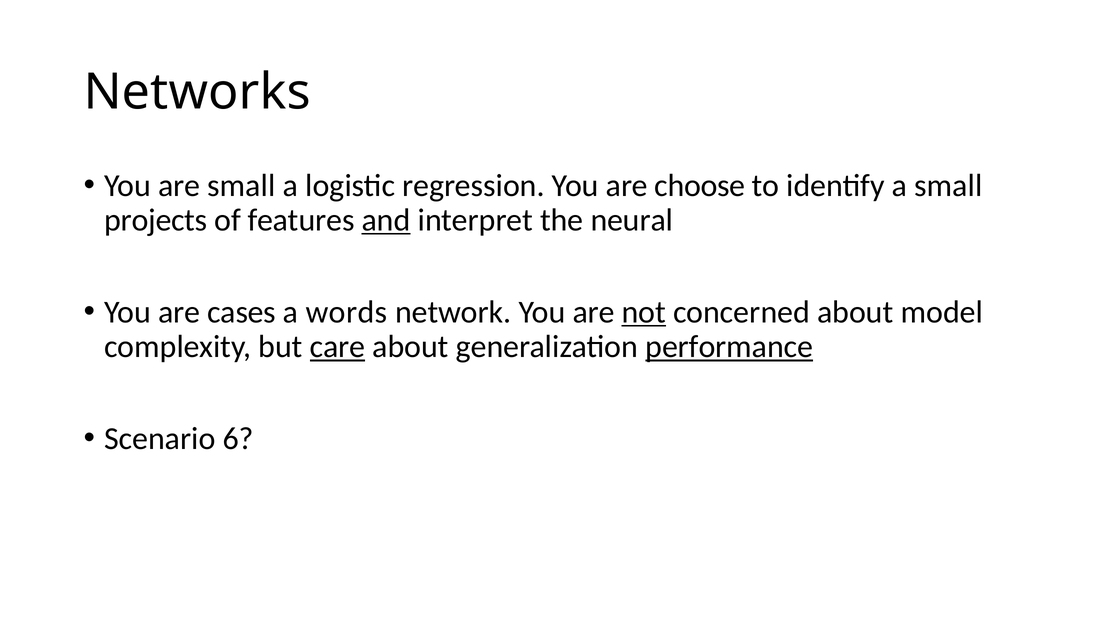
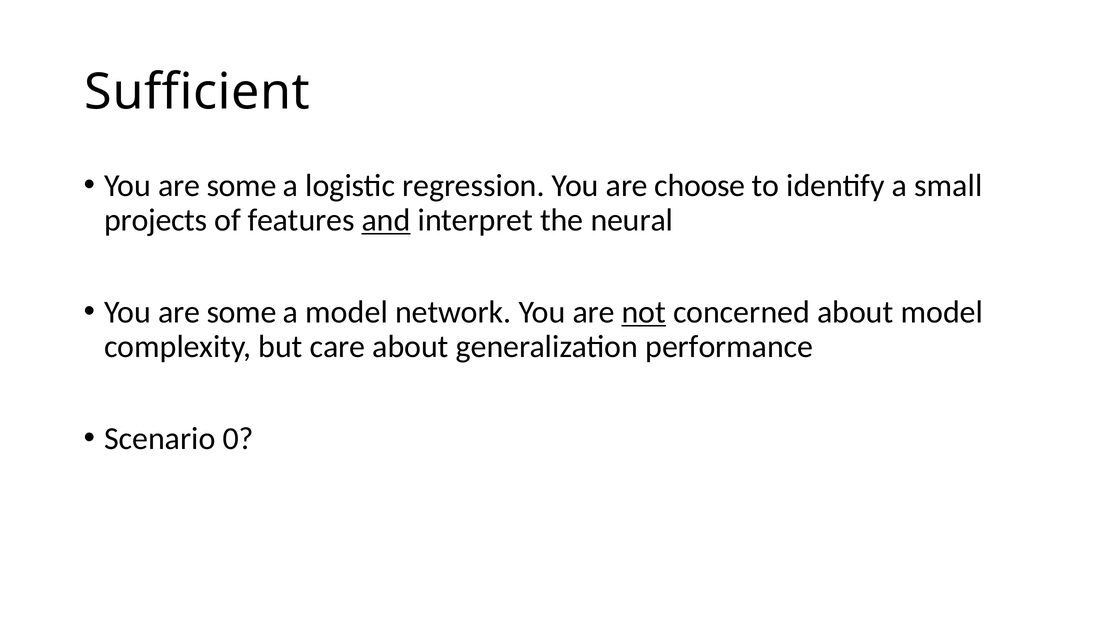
Networks: Networks -> Sufficient
small at (241, 185): small -> some
cases at (242, 312): cases -> some
a words: words -> model
care underline: present -> none
performance underline: present -> none
6: 6 -> 0
